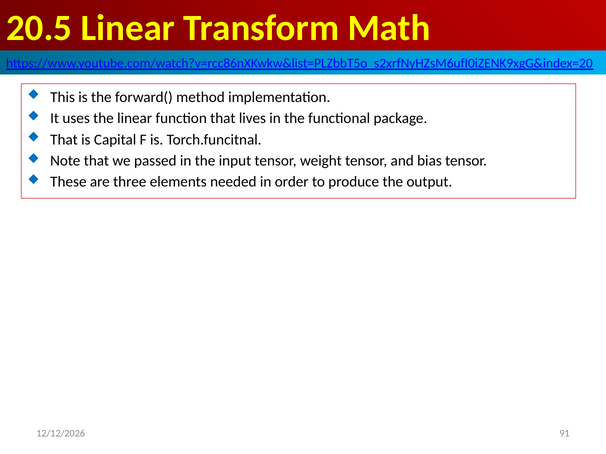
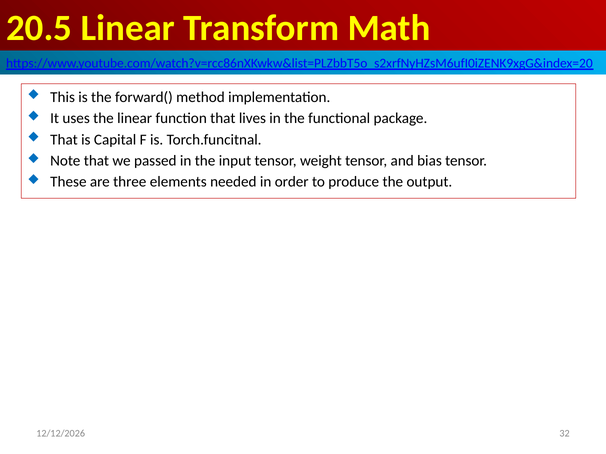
91: 91 -> 32
